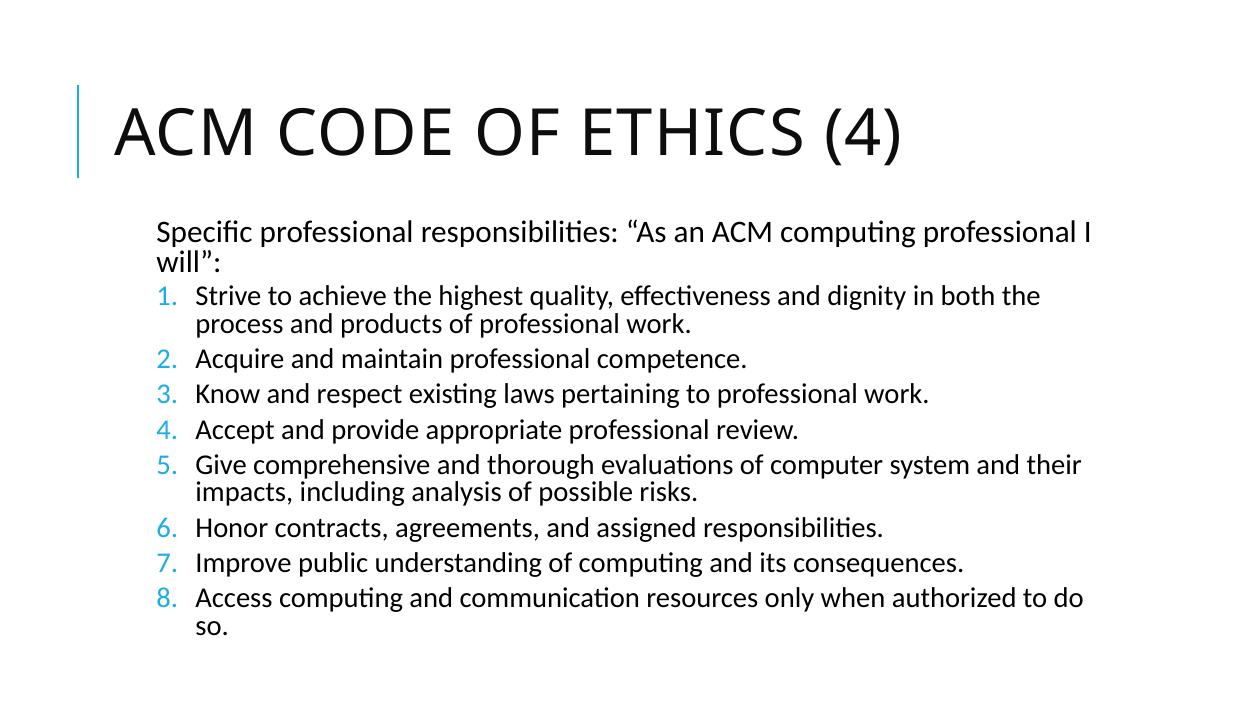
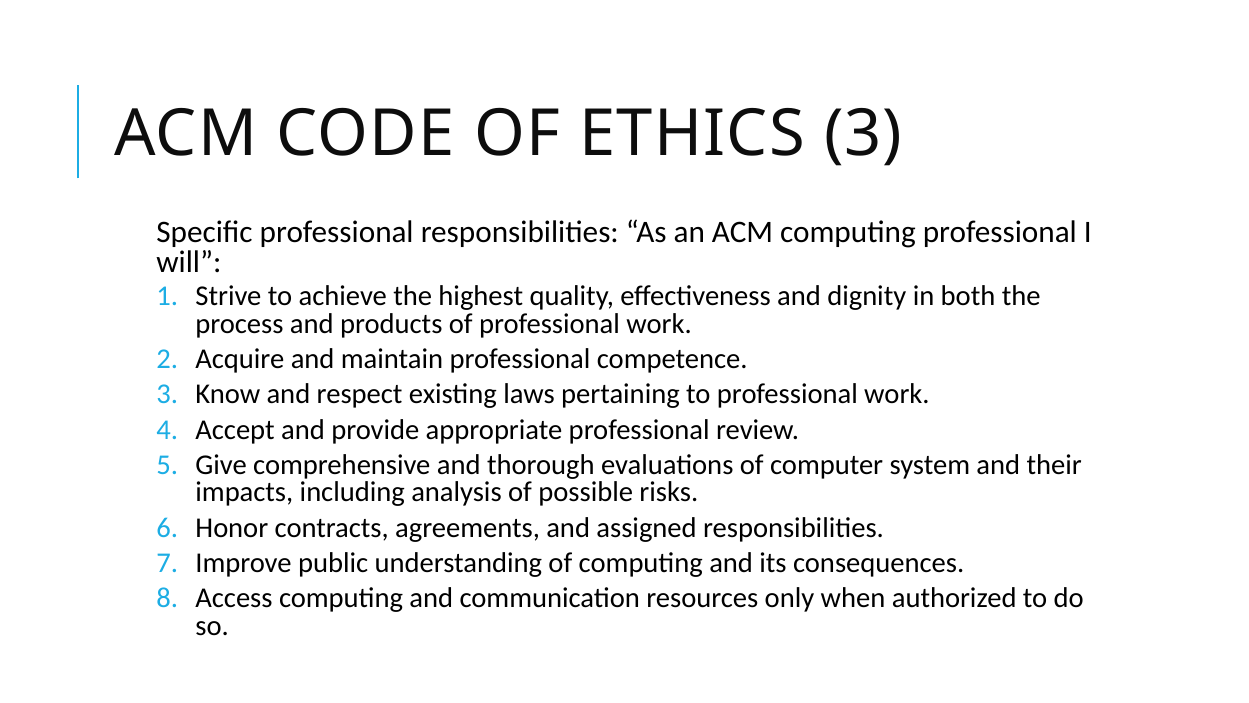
ETHICS 4: 4 -> 3
